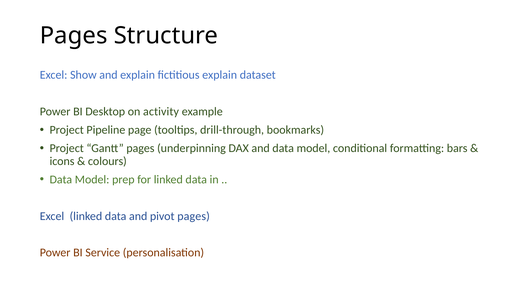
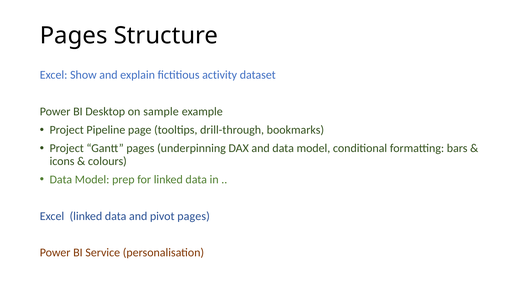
fictitious explain: explain -> activity
activity: activity -> sample
